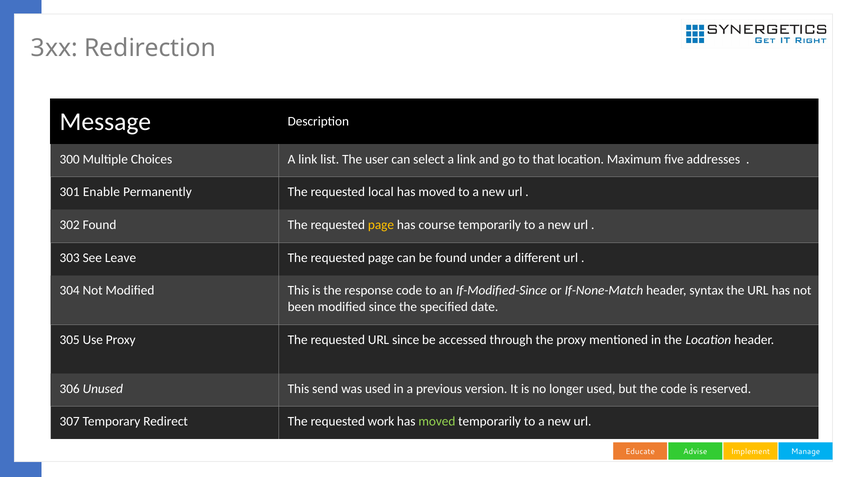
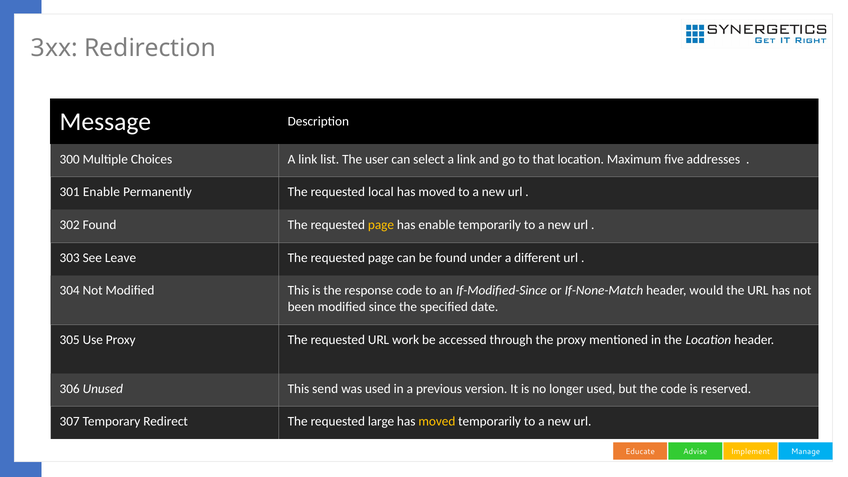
has course: course -> enable
syntax: syntax -> would
URL since: since -> work
work: work -> large
moved at (437, 422) colour: light green -> yellow
